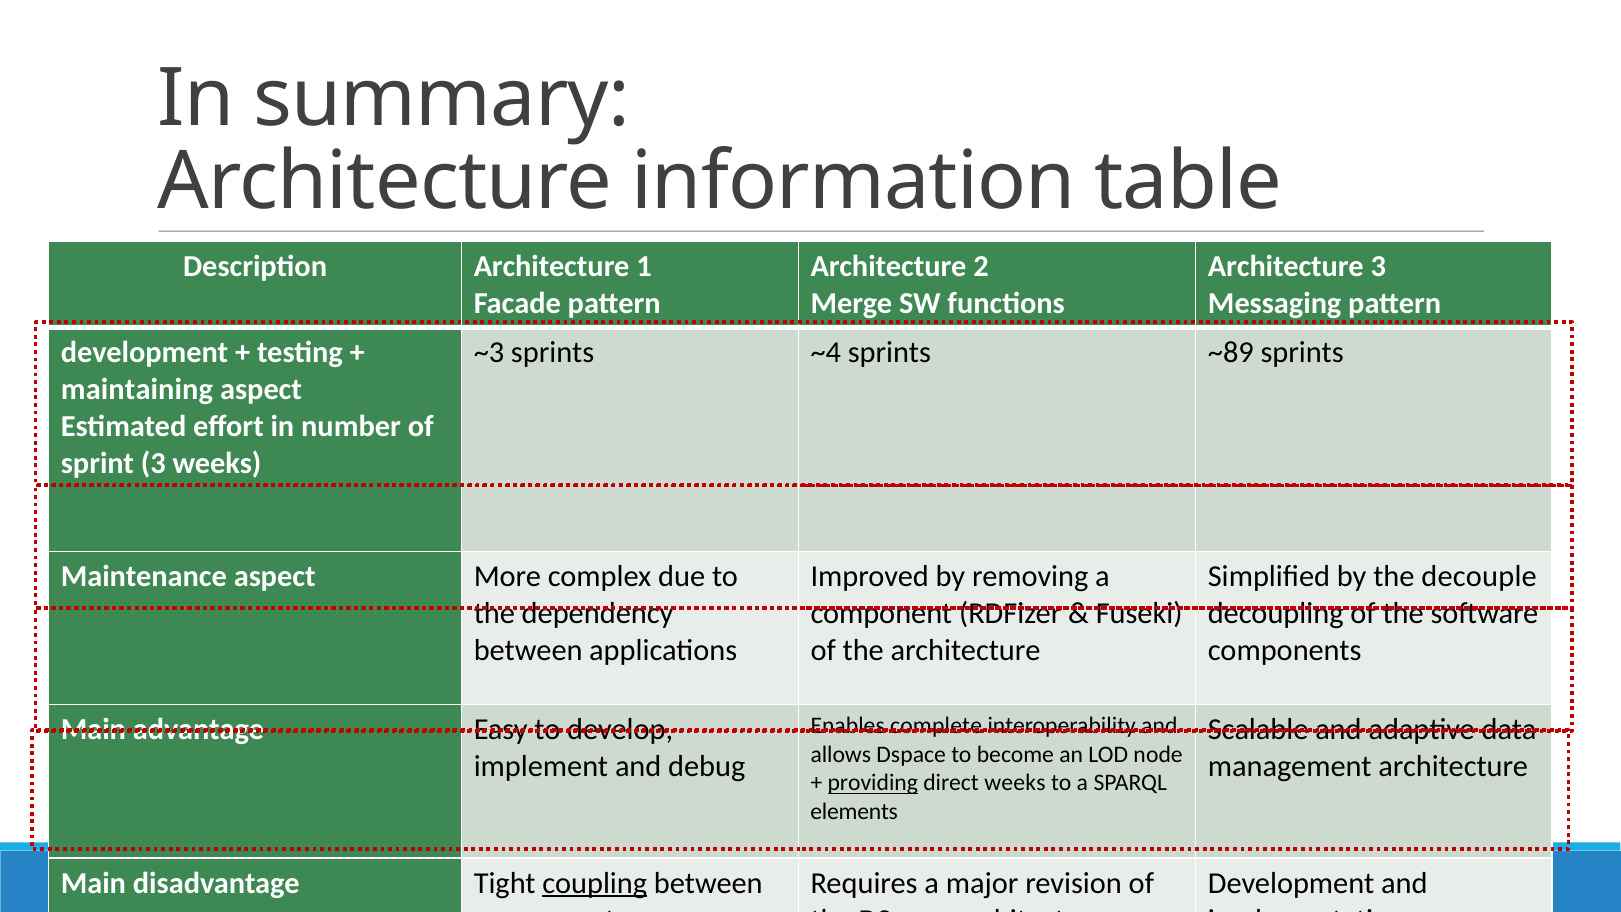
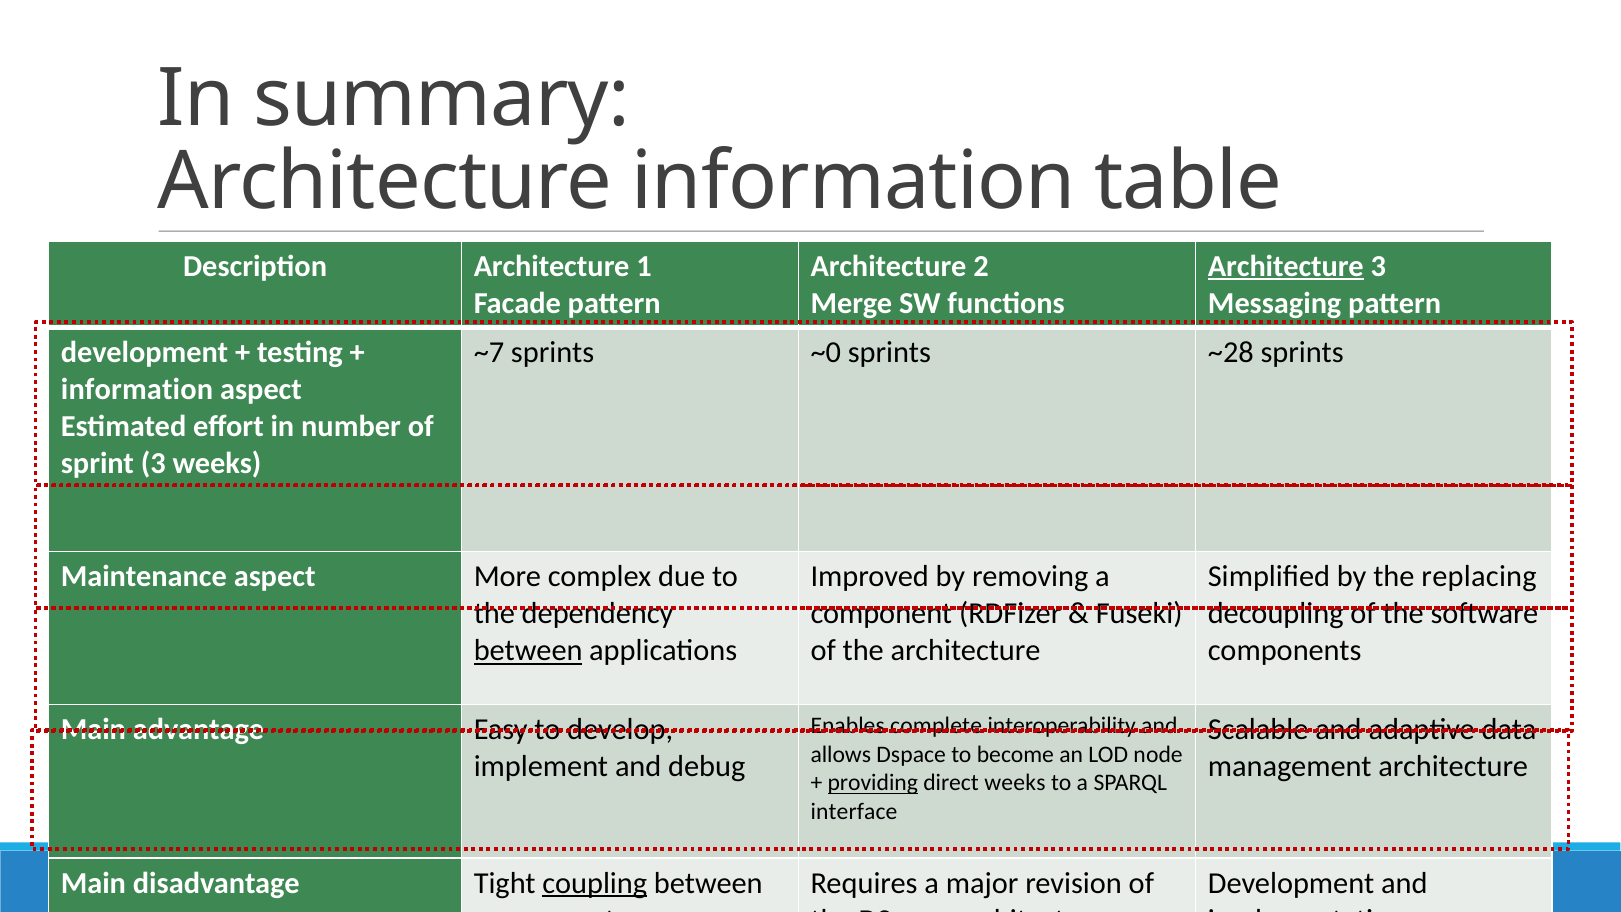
Architecture at (1286, 266) underline: none -> present
~3: ~3 -> ~7
~4: ~4 -> ~0
~89: ~89 -> ~28
maintaining at (137, 390): maintaining -> information
decouple: decouple -> replacing
between at (528, 650) underline: none -> present
elements: elements -> interface
